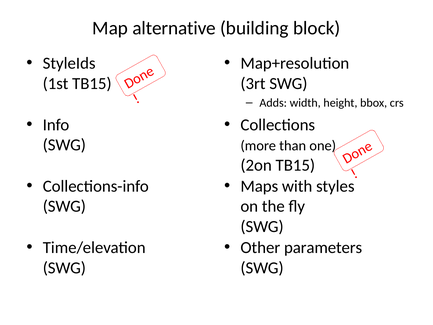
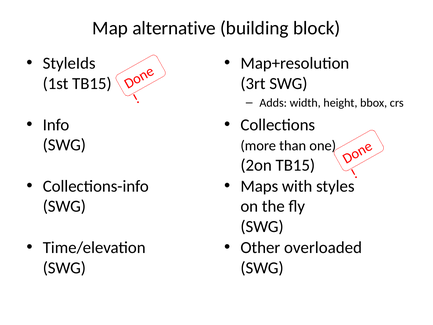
parameters: parameters -> overloaded
